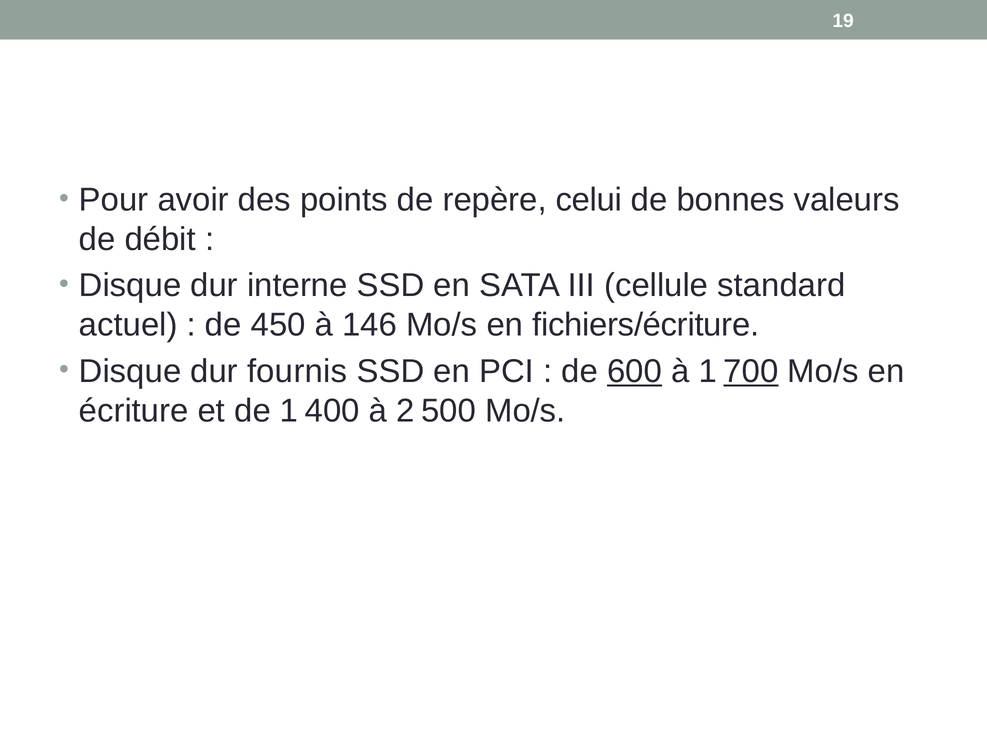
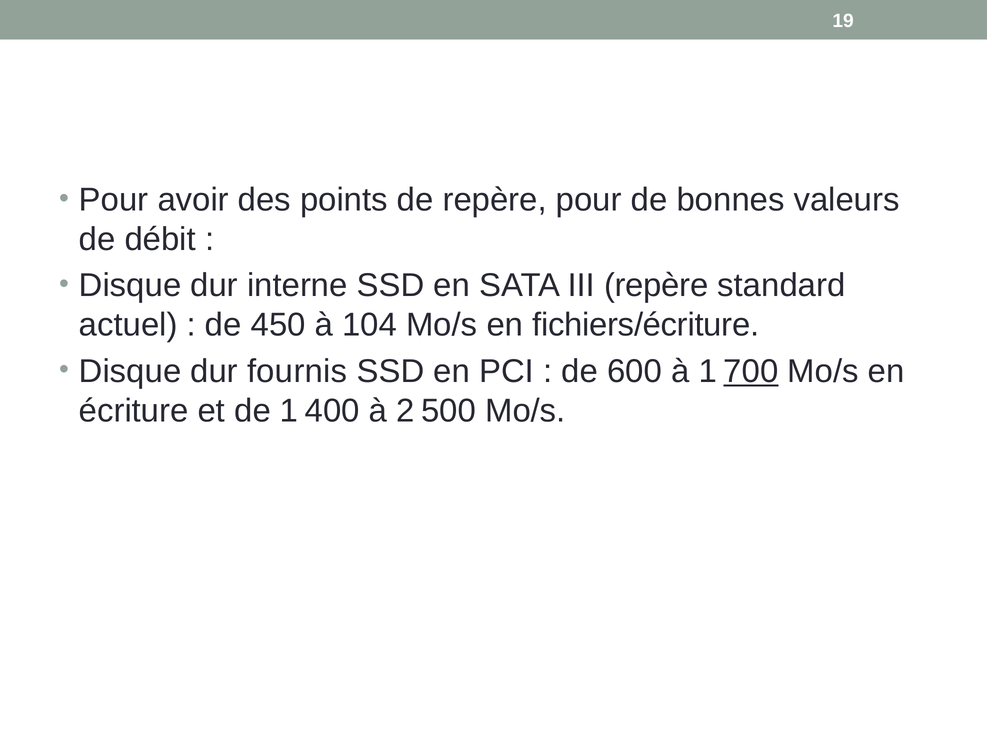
repère celui: celui -> pour
III cellule: cellule -> repère
146: 146 -> 104
600 underline: present -> none
